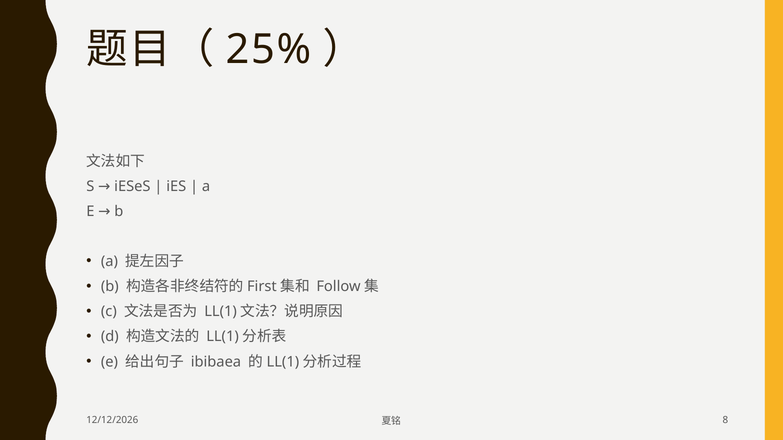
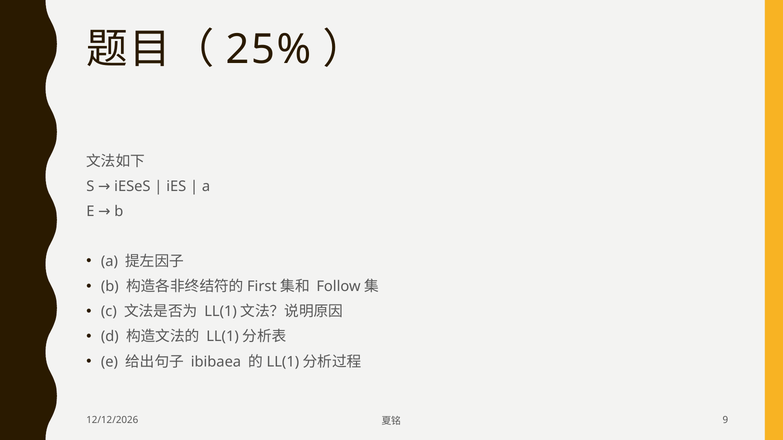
8: 8 -> 9
